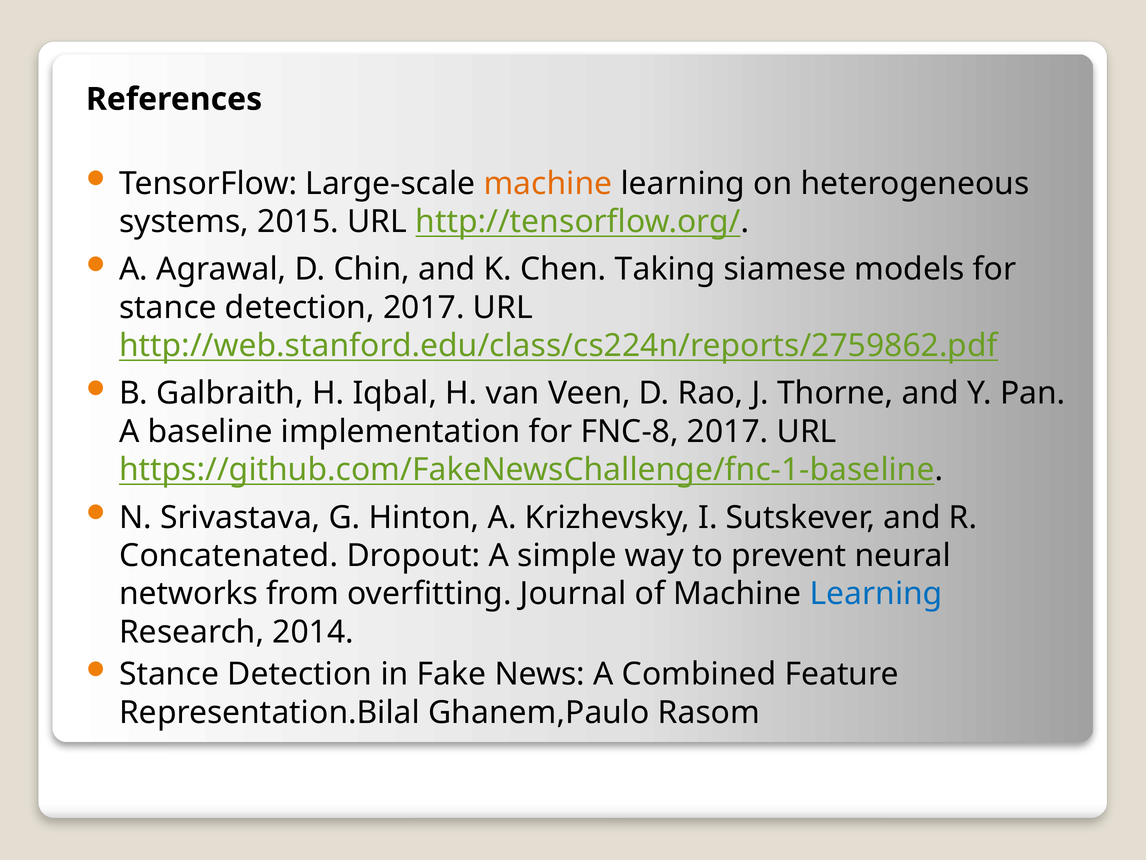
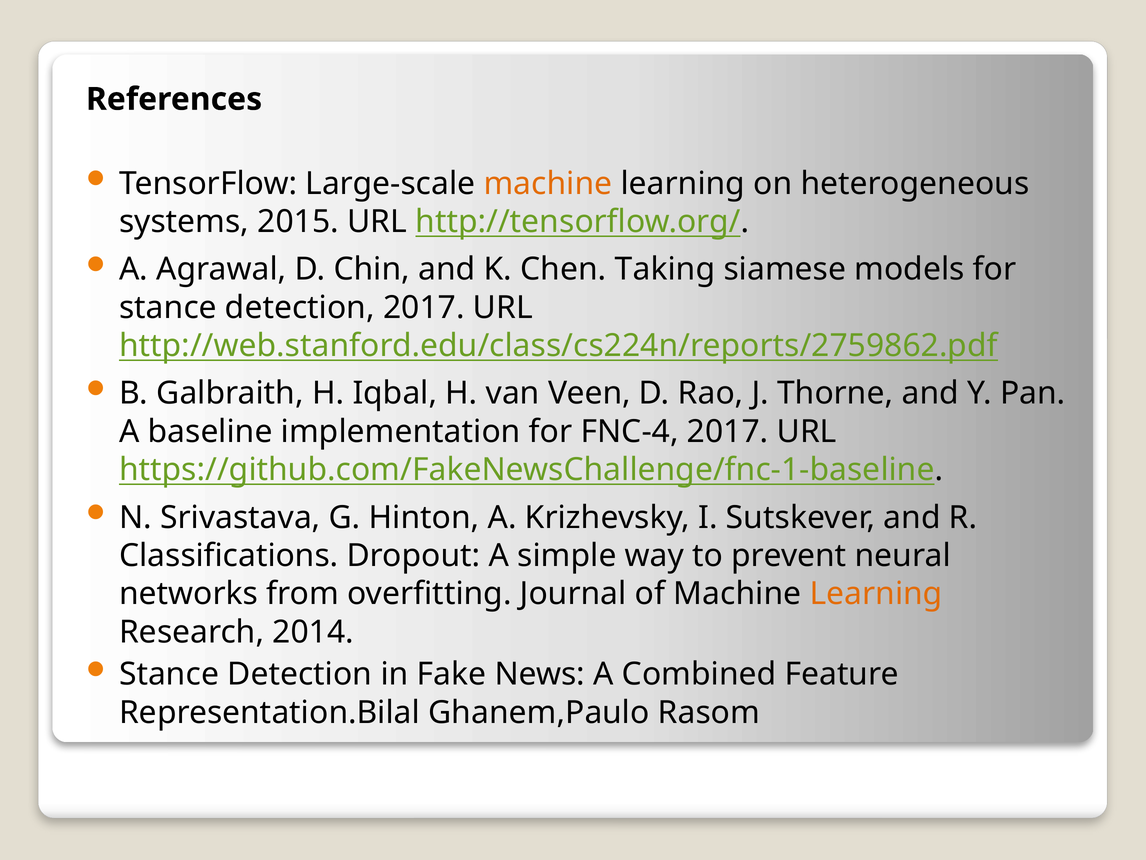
FNC-8: FNC-8 -> FNC-4
Concatenated: Concatenated -> Classifications
Learning at (876, 594) colour: blue -> orange
